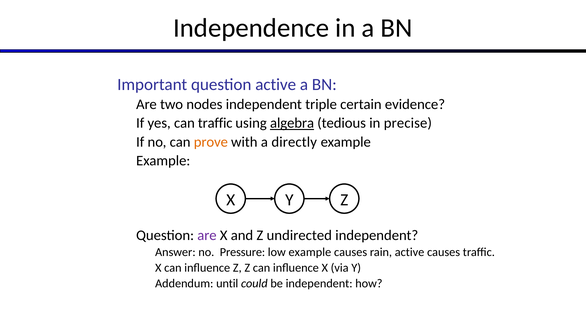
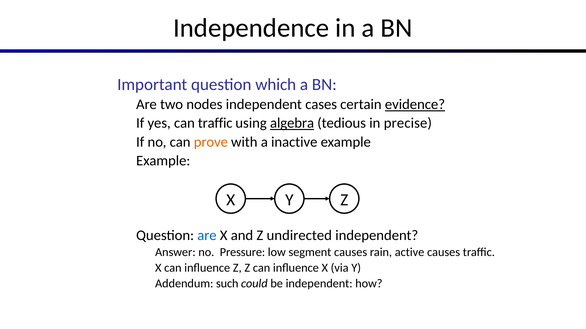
question active: active -> which
triple: triple -> cases
evidence underline: none -> present
directly: directly -> inactive
are colour: purple -> blue
low example: example -> segment
until: until -> such
